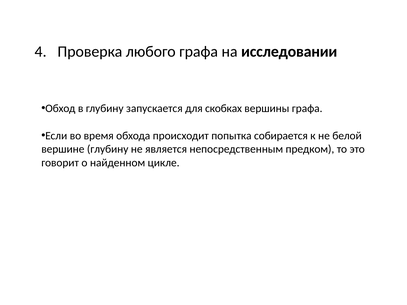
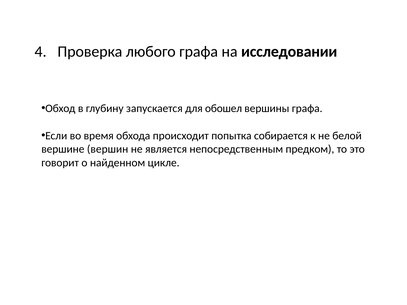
скобках: скобках -> обошел
вершине глубину: глубину -> вершин
